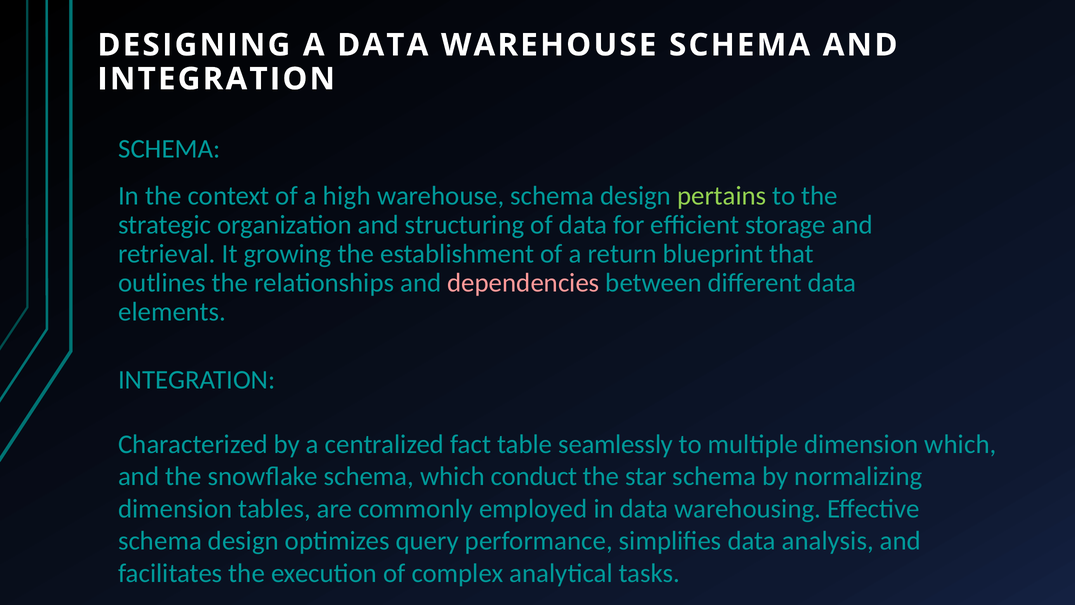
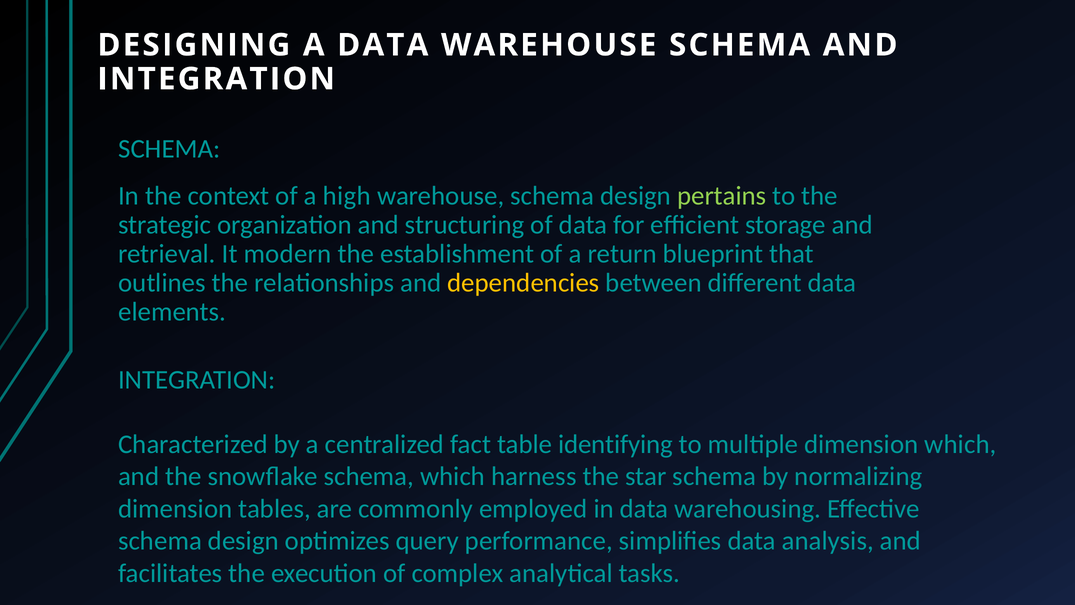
growing: growing -> modern
dependencies colour: pink -> yellow
seamlessly: seamlessly -> identifying
conduct: conduct -> harness
